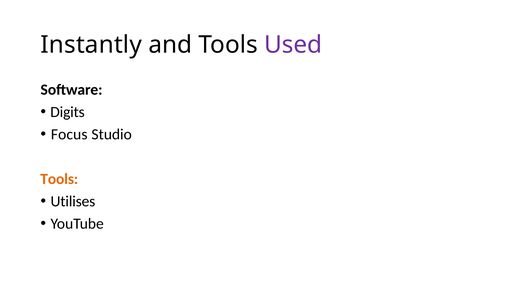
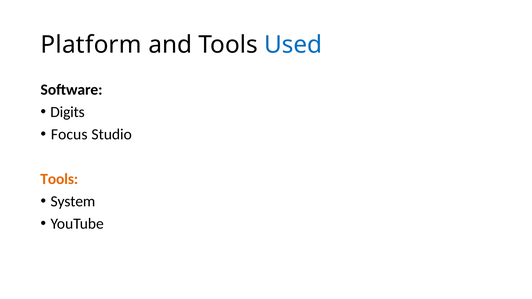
Instantly: Instantly -> Platform
Used colour: purple -> blue
Utilises: Utilises -> System
